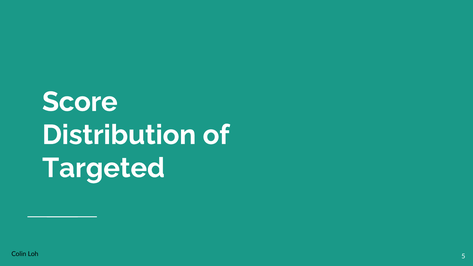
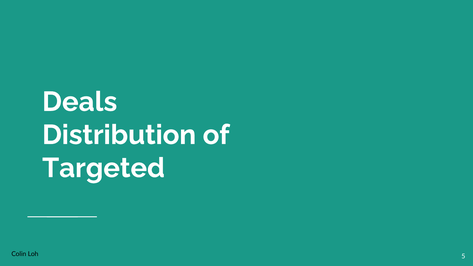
Score: Score -> Deals
